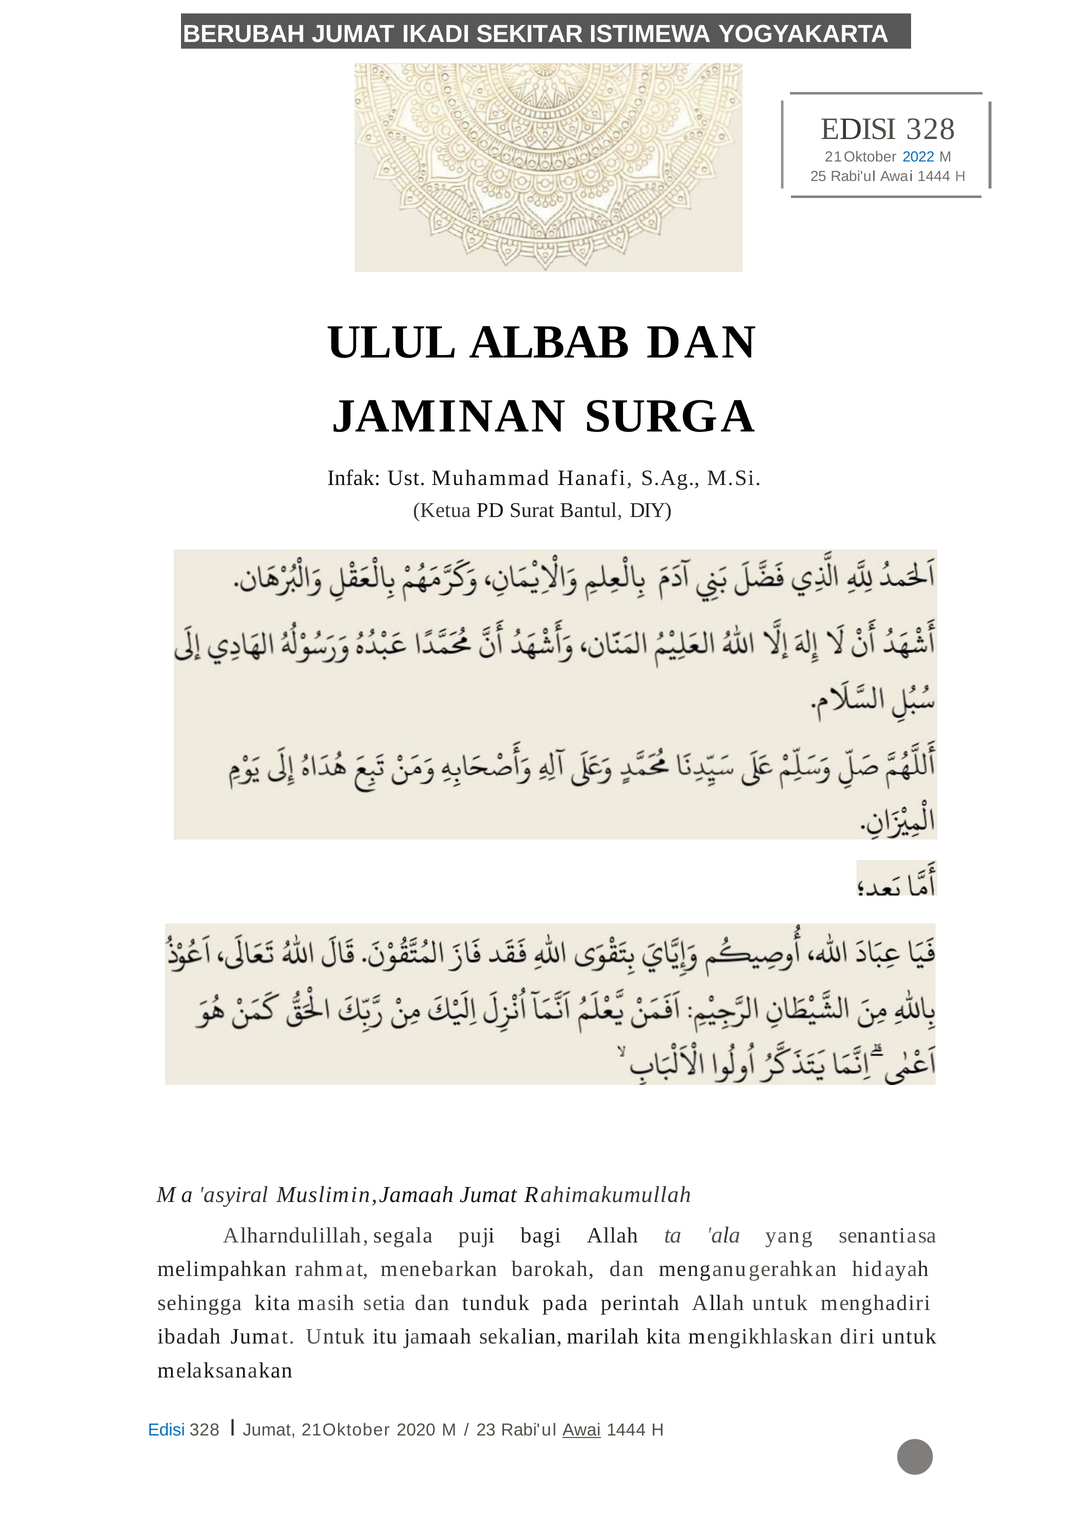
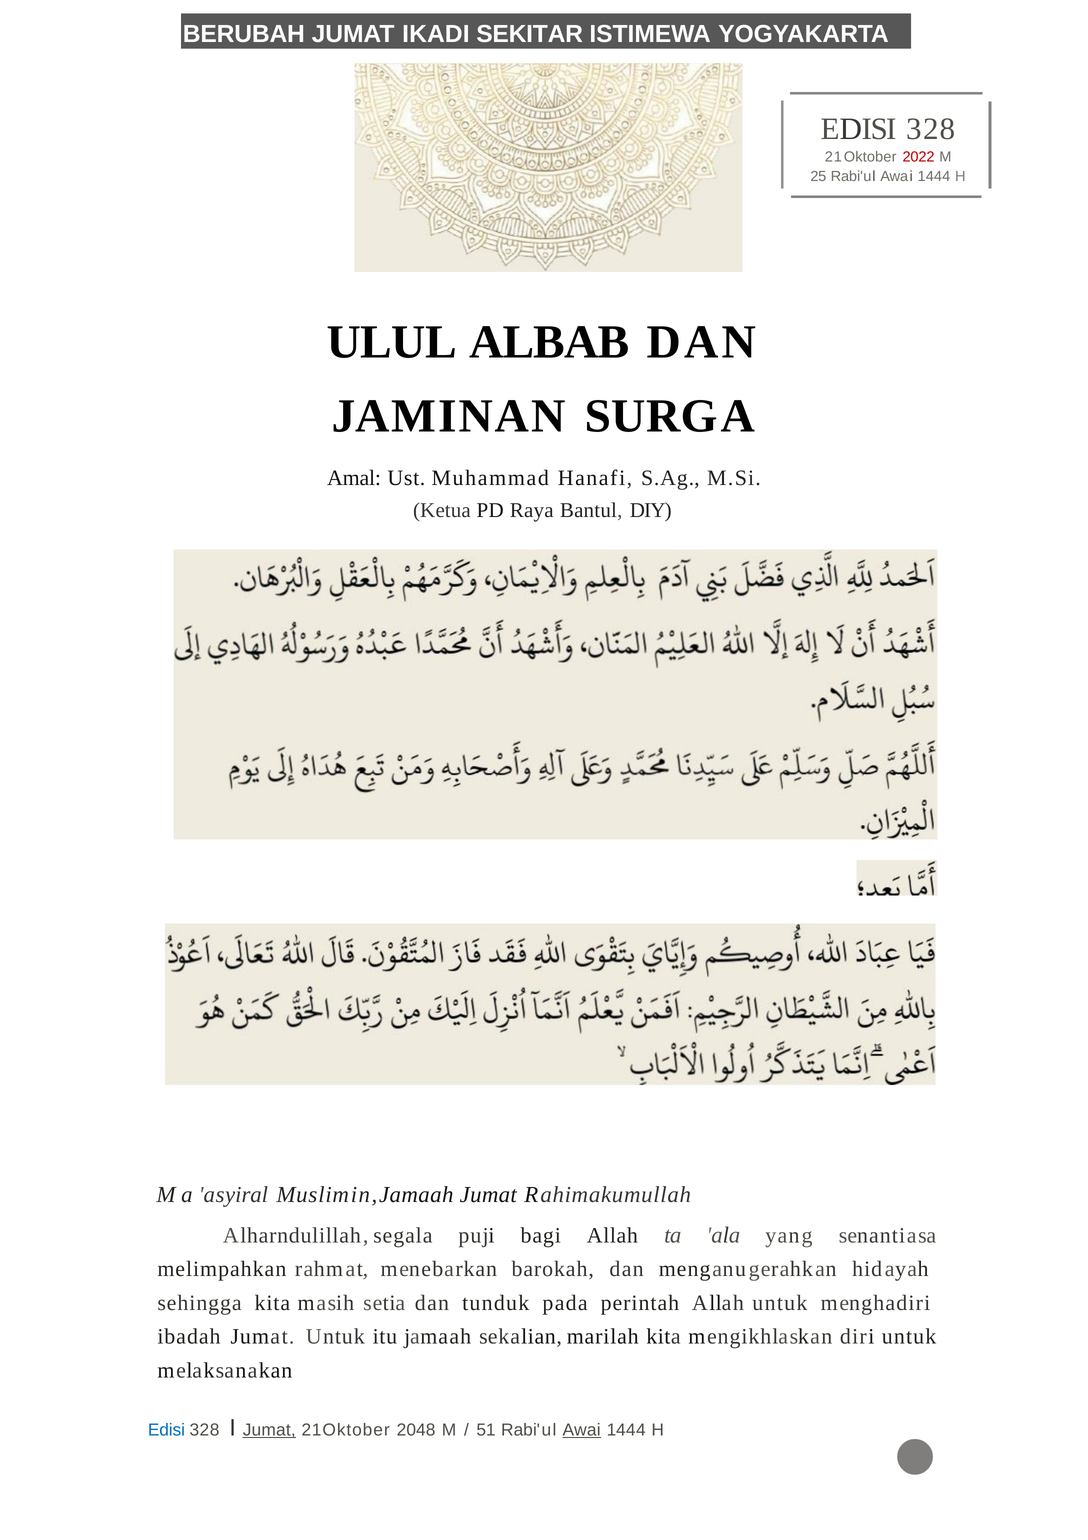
2022 colour: blue -> red
Infak: Infak -> Amal
Surat: Surat -> Raya
Jumat at (269, 1430) underline: none -> present
2020: 2020 -> 2048
23: 23 -> 51
